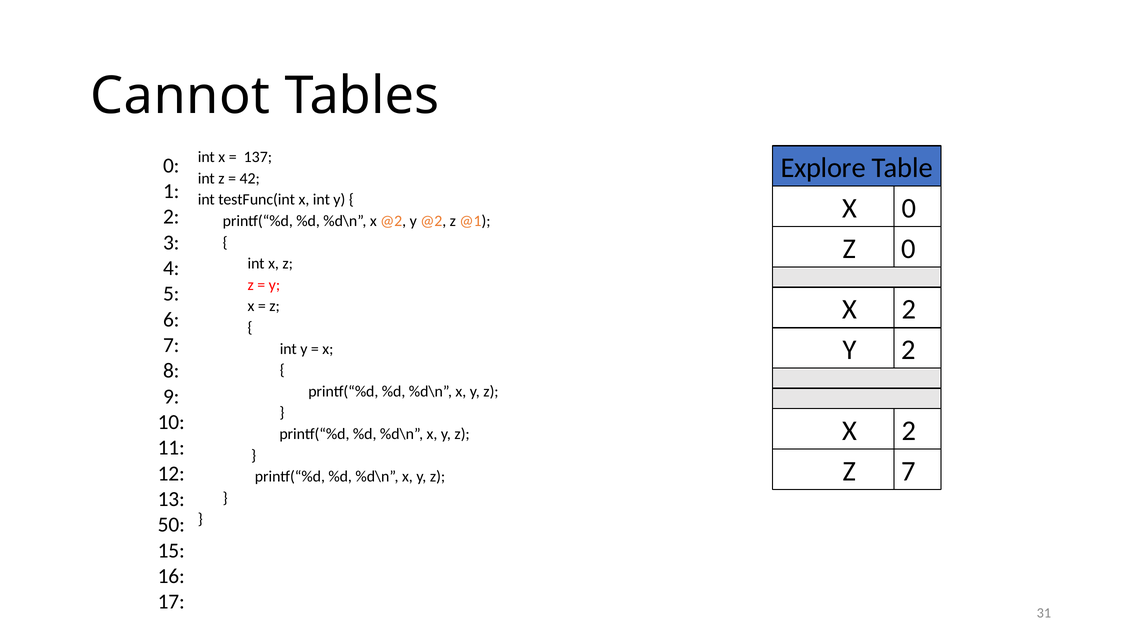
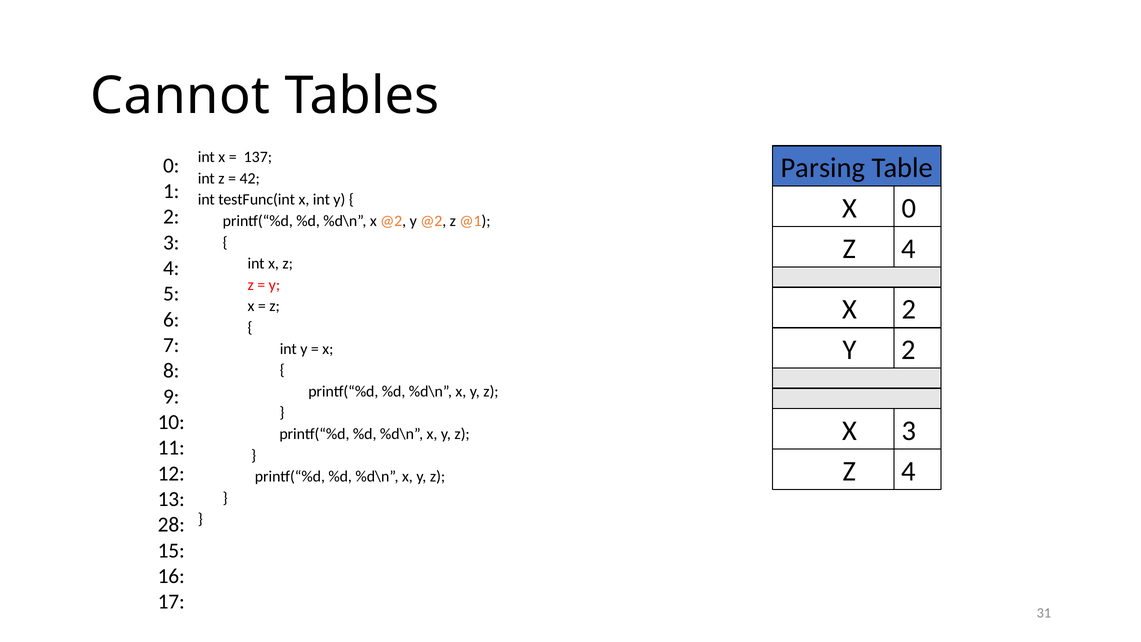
Explore: Explore -> Parsing
0 at (908, 249): 0 -> 4
2 at (909, 431): 2 -> 3
7 at (908, 471): 7 -> 4
50: 50 -> 28
